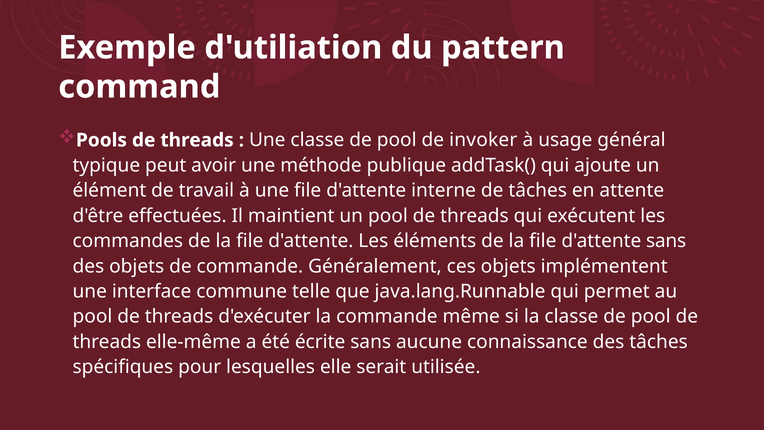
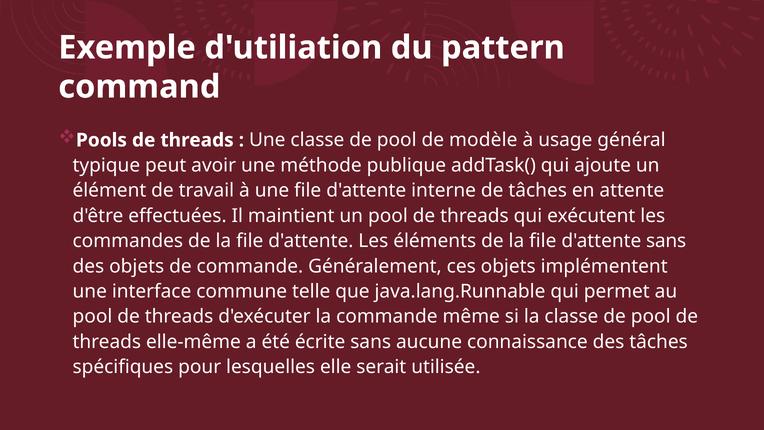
invoker: invoker -> modèle
